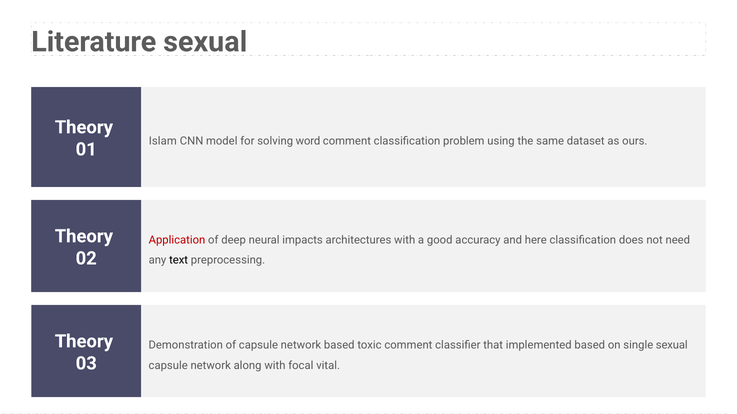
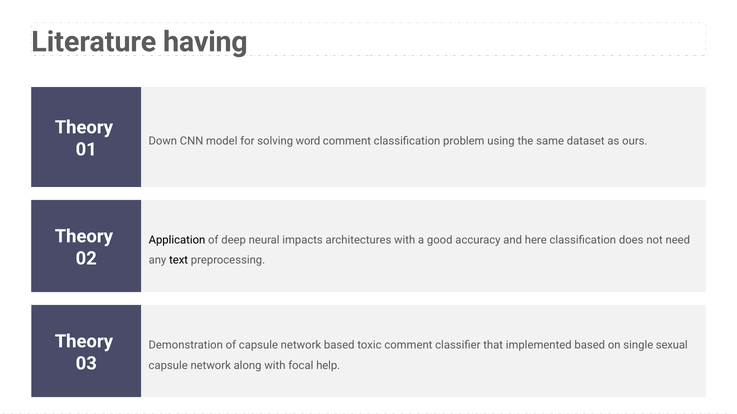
Literature sexual: sexual -> having
Islam: Islam -> Down
Application colour: red -> black
vital: vital -> help
